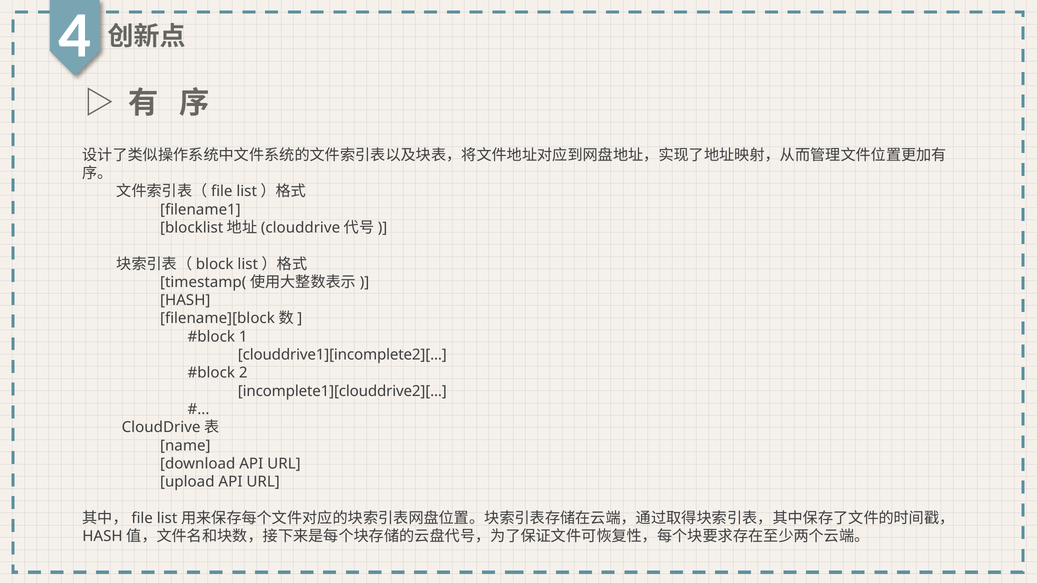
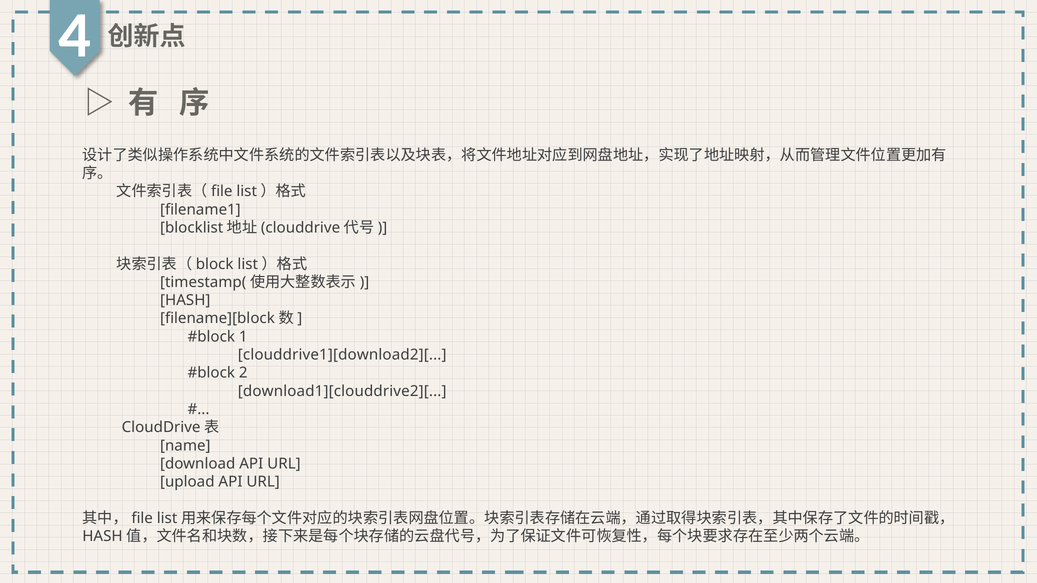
clouddrive1][incomplete2][: clouddrive1][incomplete2][ -> clouddrive1][download2][
incomplete1][clouddrive2][: incomplete1][clouddrive2][ -> download1][clouddrive2][
